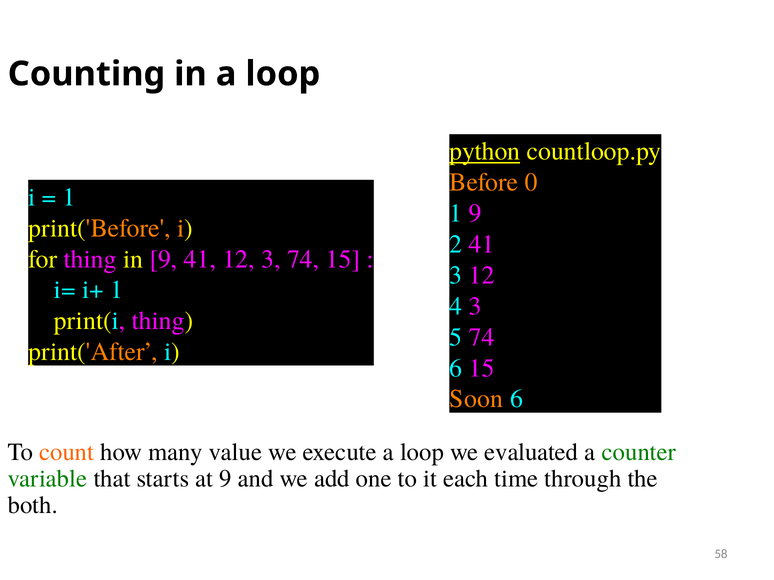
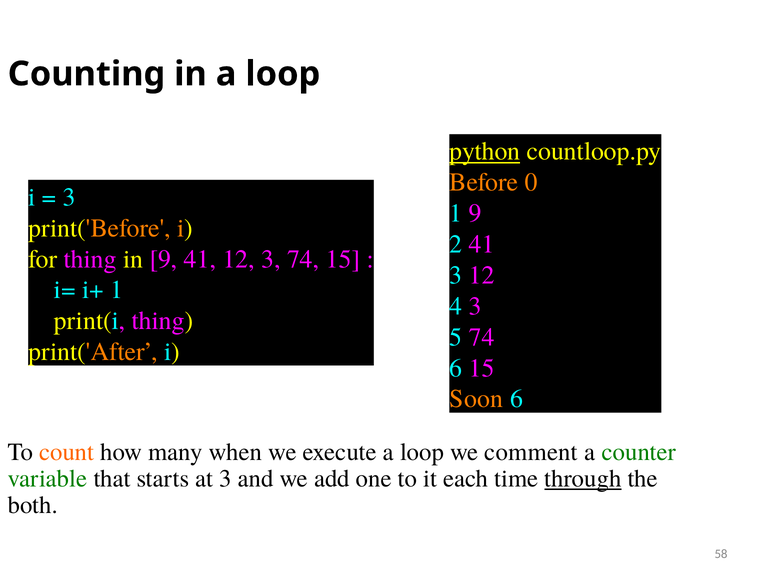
1 at (69, 197): 1 -> 3
value: value -> when
evaluated: evaluated -> comment
at 9: 9 -> 3
through underline: none -> present
